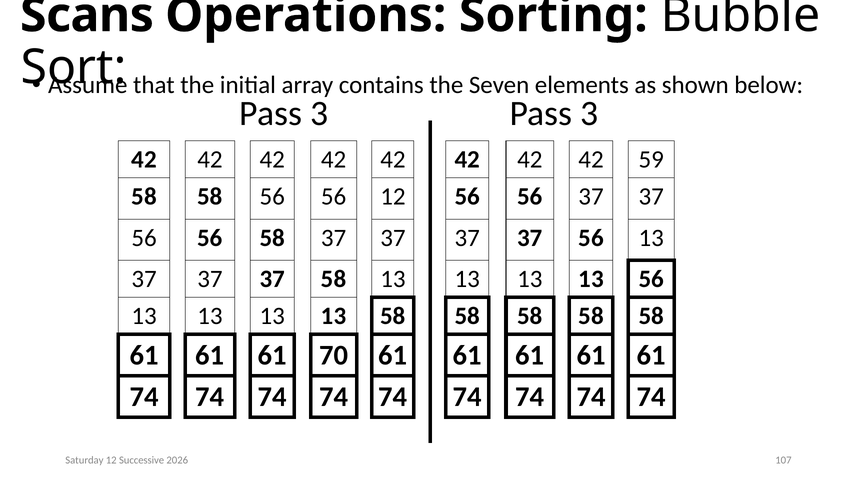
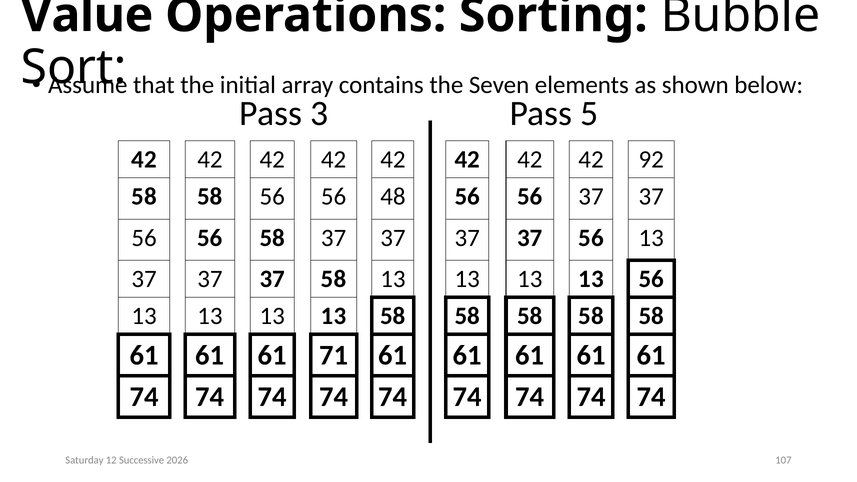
Scans: Scans -> Value
3 Pass 3: 3 -> 5
59: 59 -> 92
56 12: 12 -> 48
70: 70 -> 71
